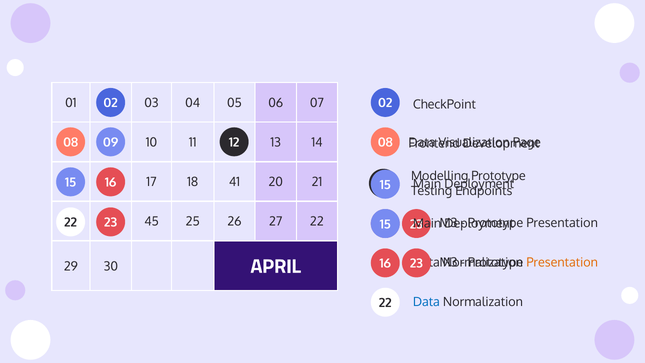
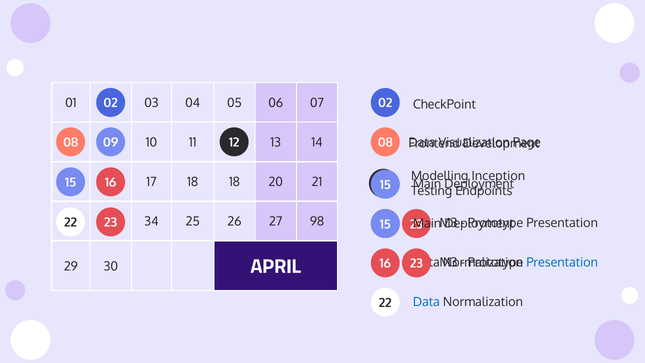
Prototype at (499, 176): Prototype -> Inception
18 41: 41 -> 18
45: 45 -> 34
27 22: 22 -> 98
Presentation at (562, 262) colour: orange -> blue
